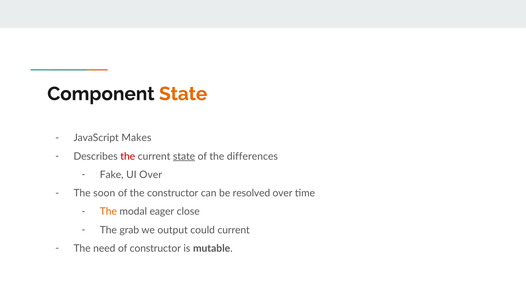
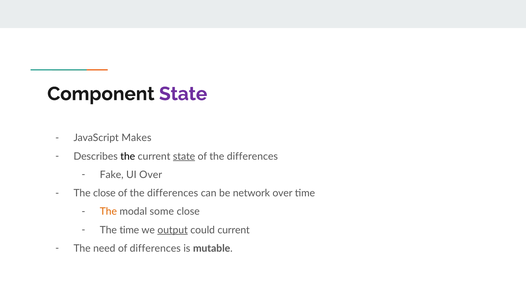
State at (183, 94) colour: orange -> purple
the at (128, 156) colour: red -> black
The soon: soon -> close
constructor at (173, 193): constructor -> differences
resolved: resolved -> network
eager: eager -> some
The grab: grab -> time
output underline: none -> present
of constructor: constructor -> differences
